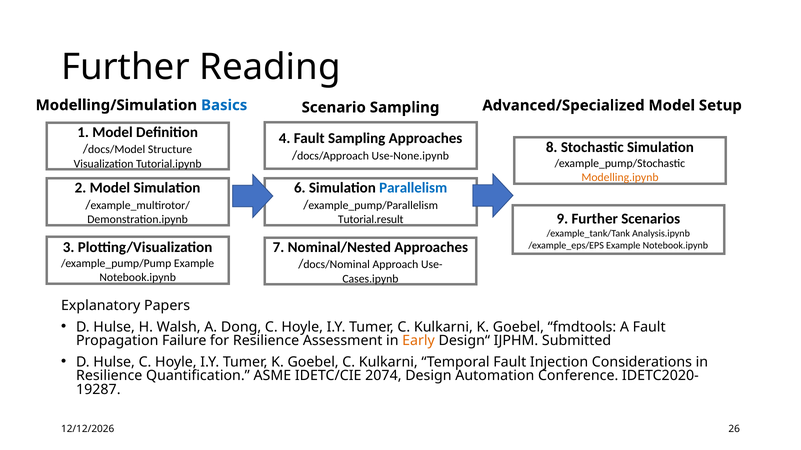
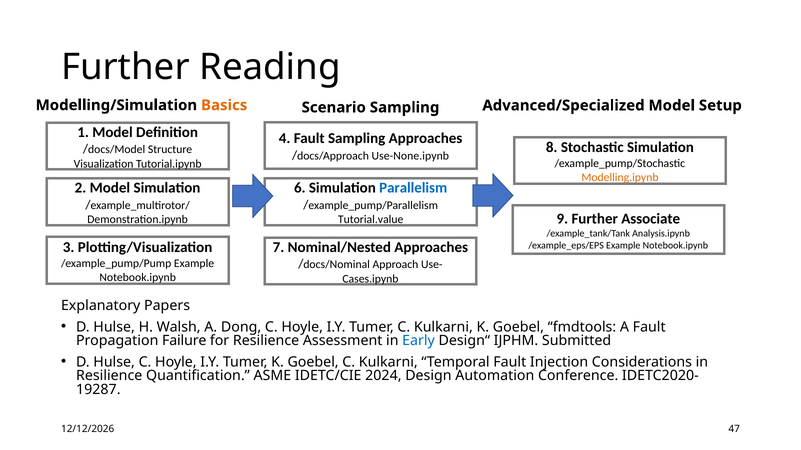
Basics colour: blue -> orange
Scenarios: Scenarios -> Associate
Tutorial.result: Tutorial.result -> Tutorial.value
Early colour: orange -> blue
2074: 2074 -> 2024
26: 26 -> 47
